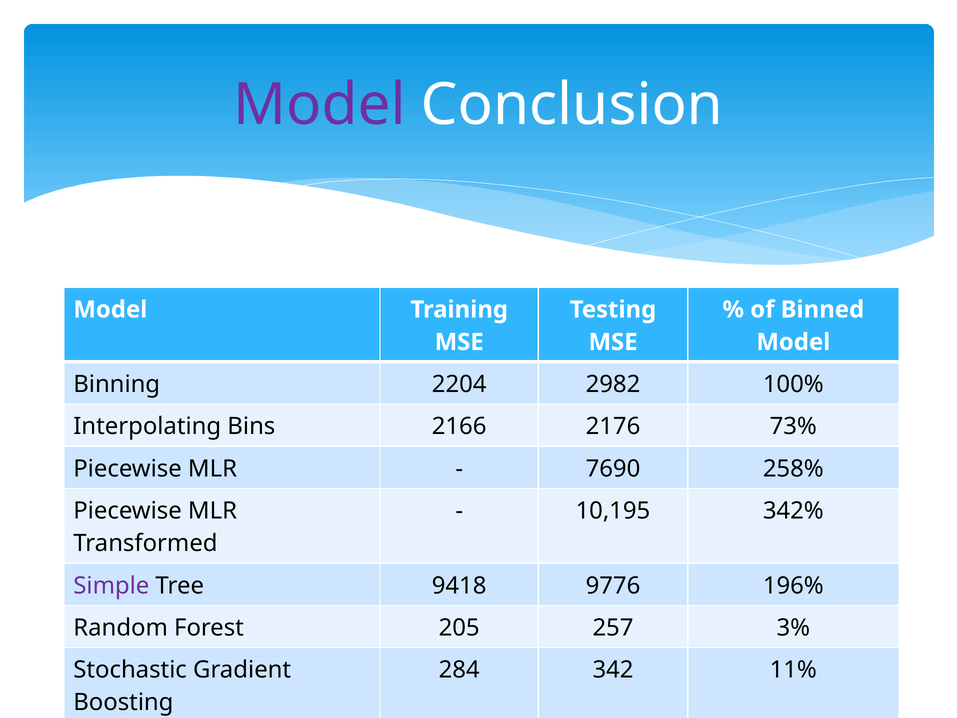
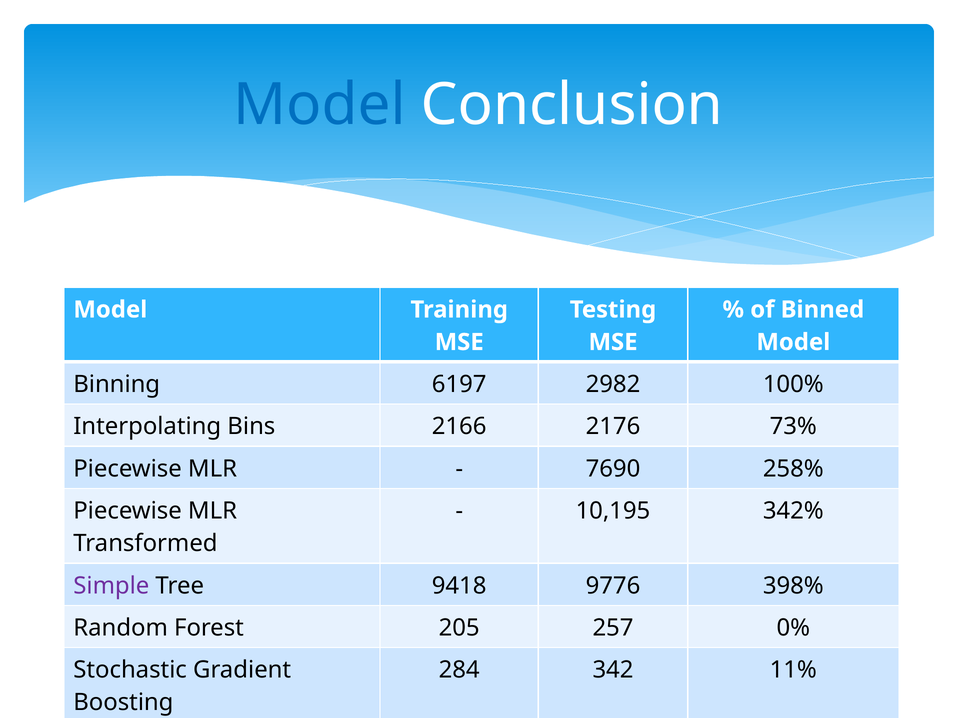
Model at (319, 105) colour: purple -> blue
2204: 2204 -> 6197
196%: 196% -> 398%
3%: 3% -> 0%
